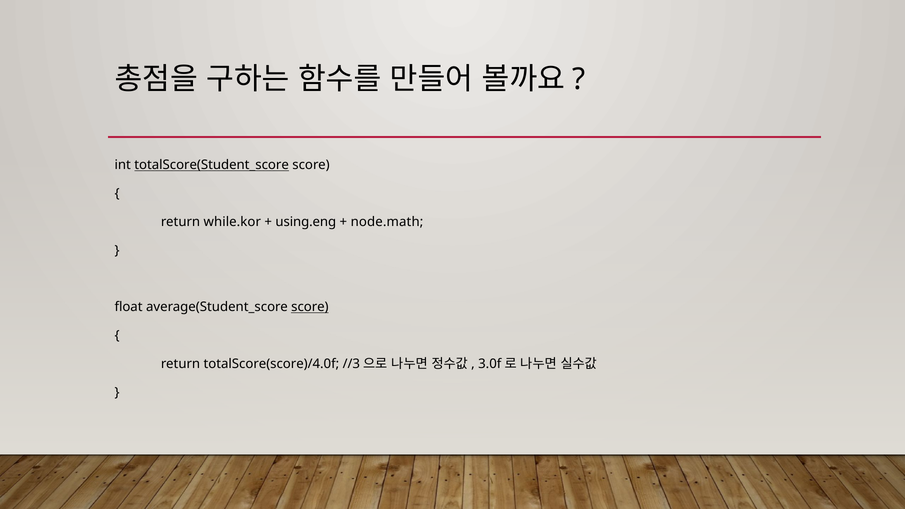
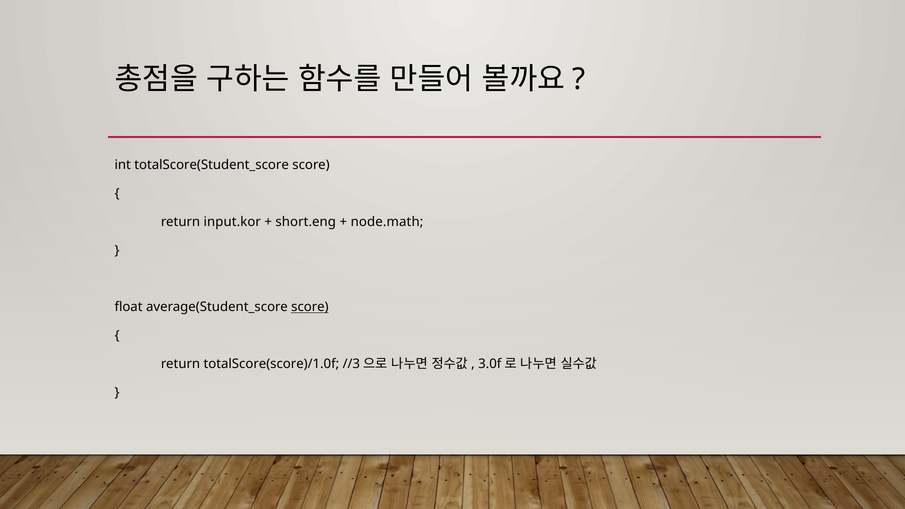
totalScore(Student_score underline: present -> none
while.kor: while.kor -> input.kor
using.eng: using.eng -> short.eng
totalScore(score)/4.0f: totalScore(score)/4.0f -> totalScore(score)/1.0f
